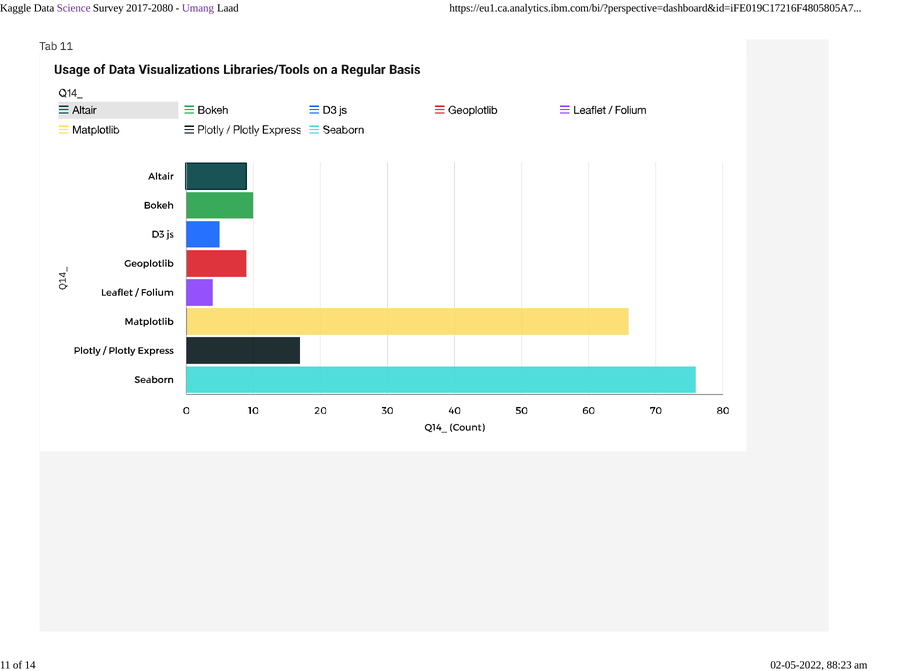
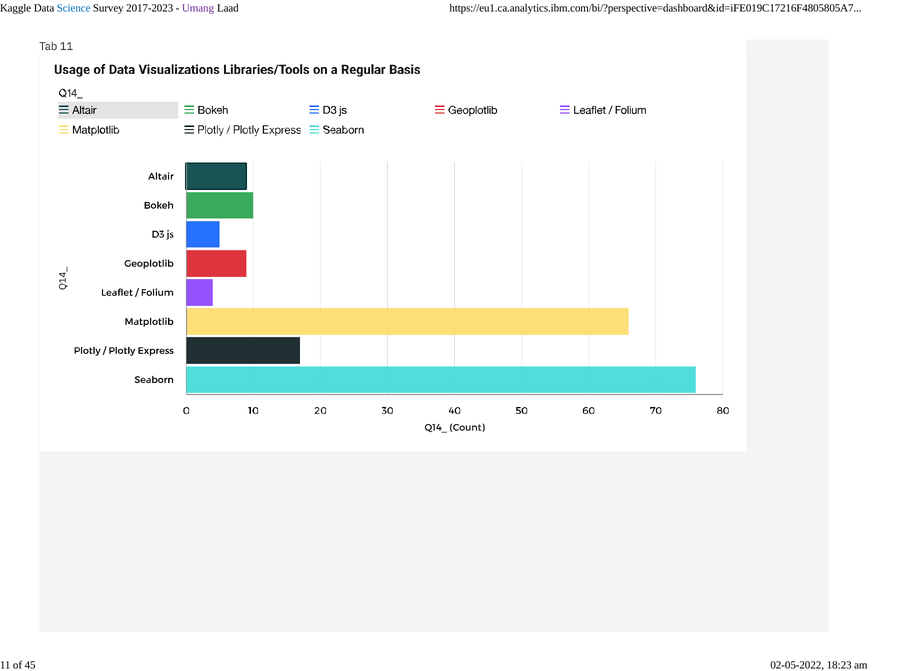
Science colour: purple -> blue
2017-2080: 2017-2080 -> 2017-2023
14: 14 -> 45
88:23: 88:23 -> 18:23
